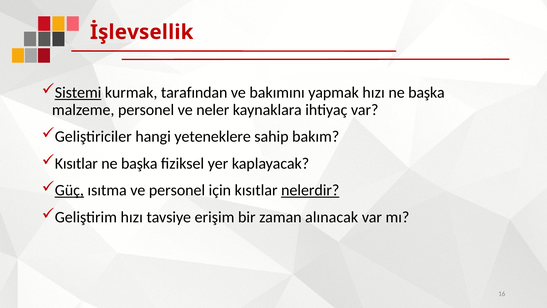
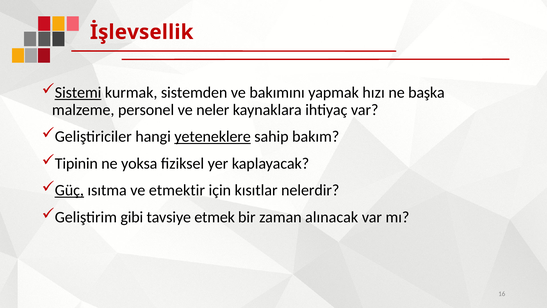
tarafından: tarafından -> sistemden
yeteneklere underline: none -> present
Kısıtlar at (76, 163): Kısıtlar -> Tipinin
başka at (139, 163): başka -> yoksa
ve personel: personel -> etmektir
nelerdir underline: present -> none
Geliştirim hızı: hızı -> gibi
erişim: erişim -> etmek
